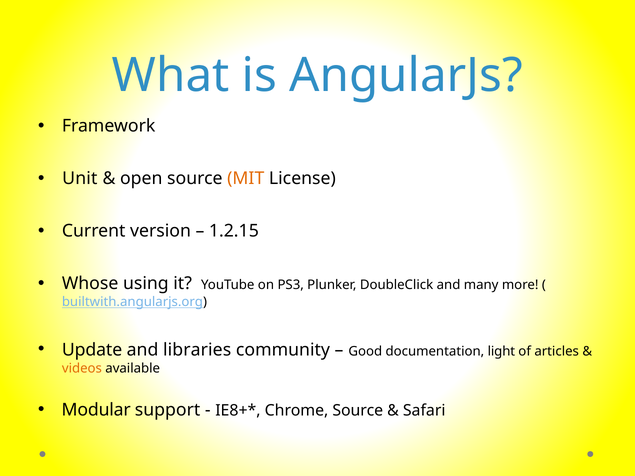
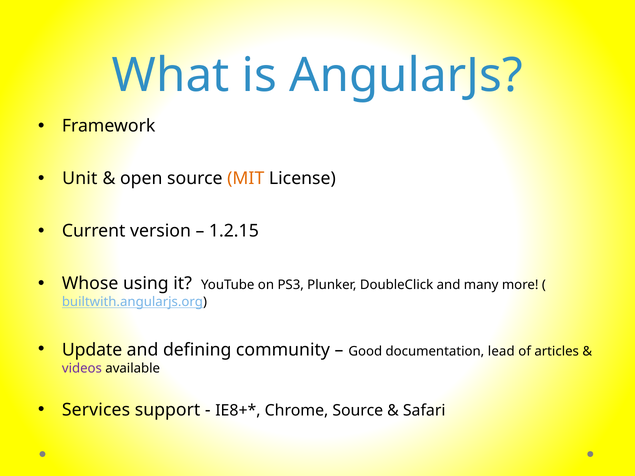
libraries: libraries -> defining
light: light -> lead
videos colour: orange -> purple
Modular: Modular -> Services
